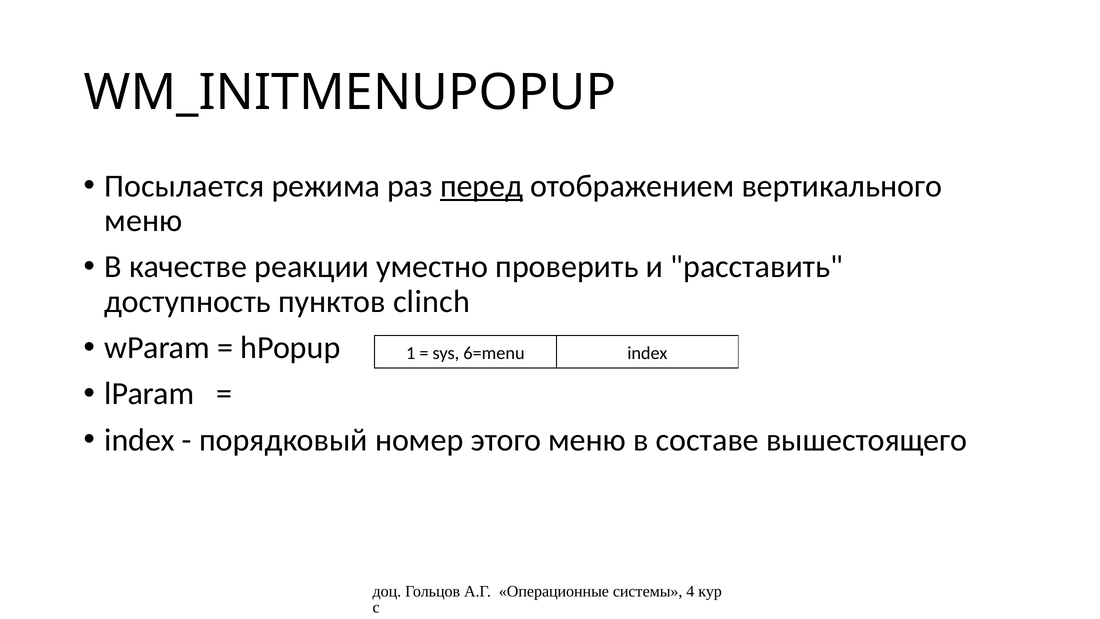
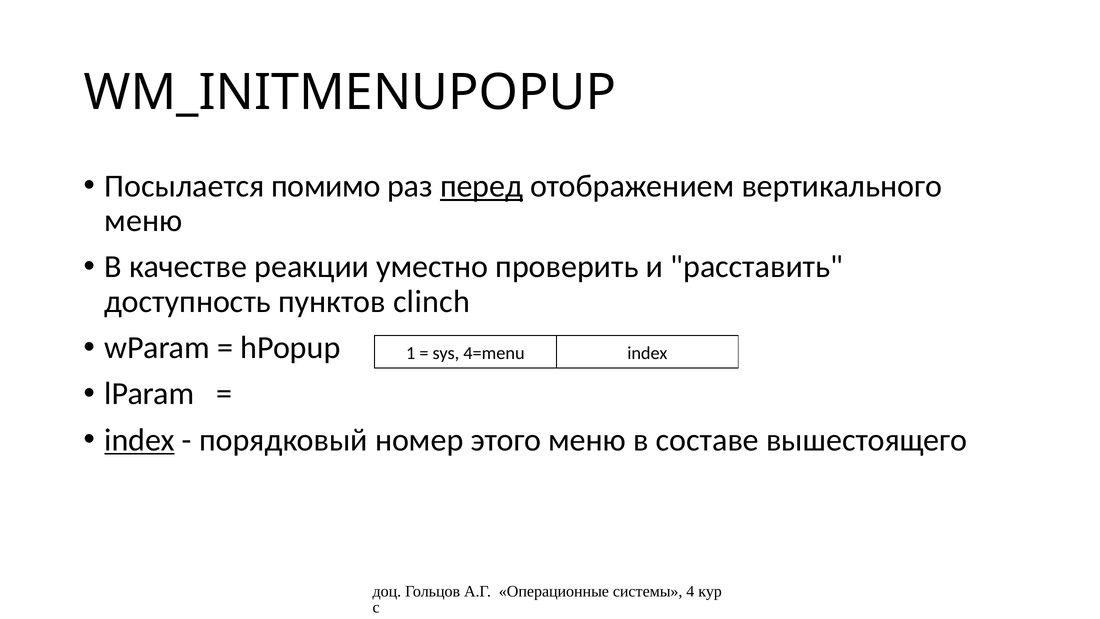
режима: режима -> помимо
6=menu: 6=menu -> 4=menu
index at (140, 440) underline: none -> present
